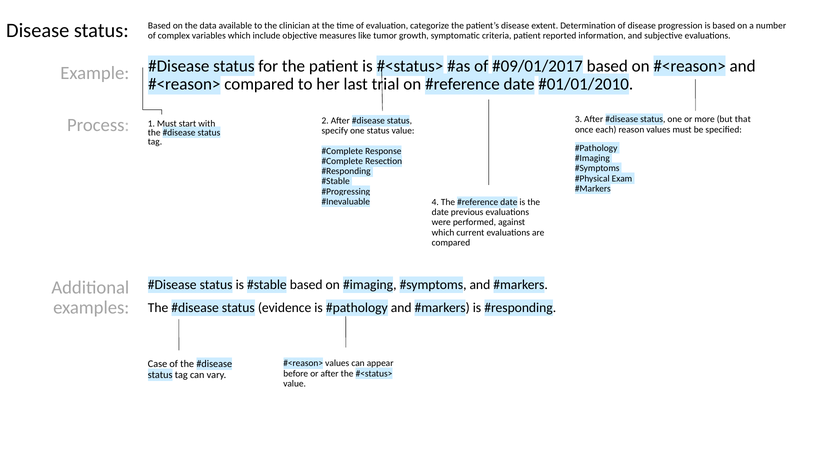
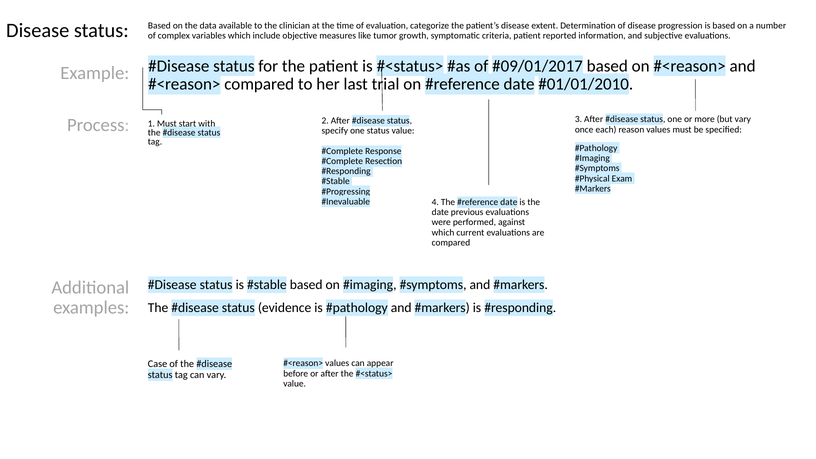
but that: that -> vary
